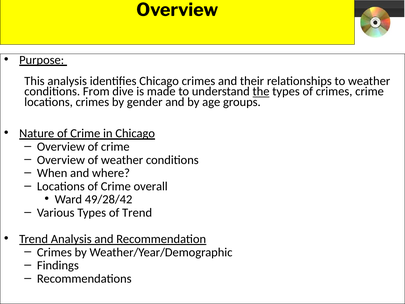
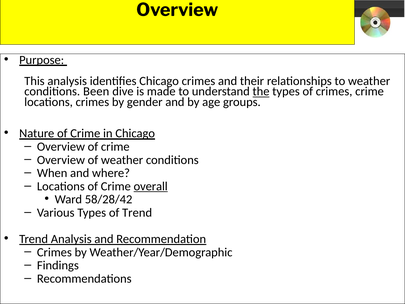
From: From -> Been
overall underline: none -> present
49/28/42: 49/28/42 -> 58/28/42
